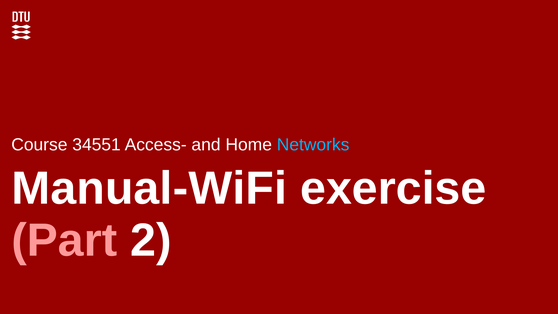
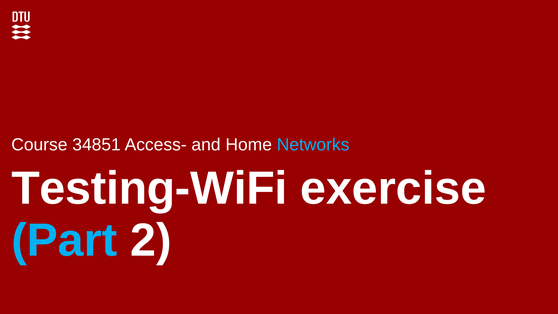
34551: 34551 -> 34851
Manual-WiFi: Manual-WiFi -> Testing-WiFi
Part colour: pink -> light blue
